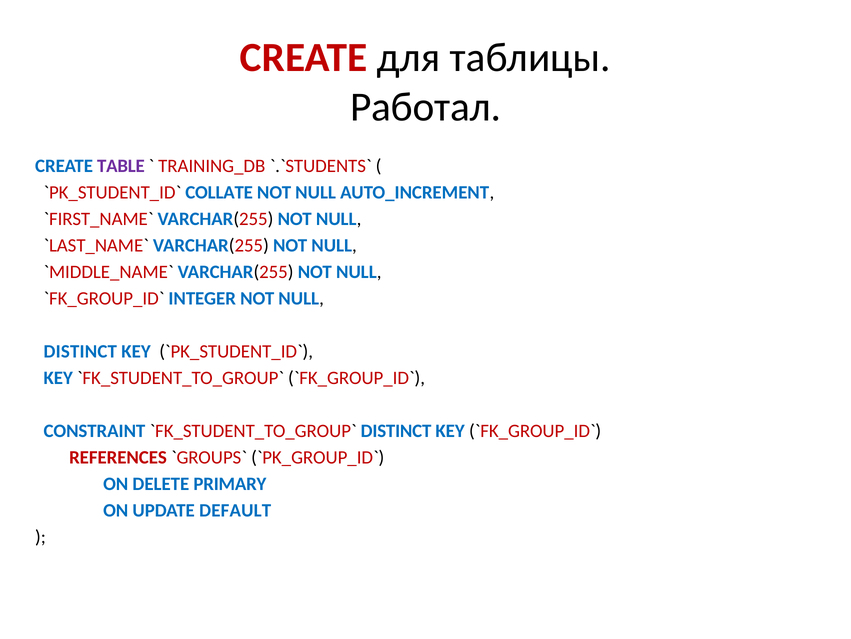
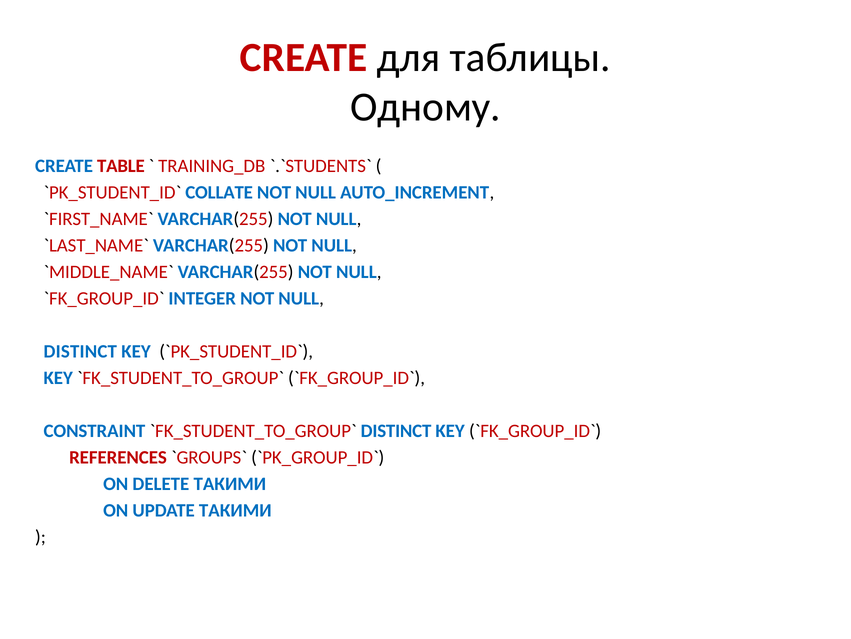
Работал: Работал -> Одному
TABLE colour: purple -> red
DELETE PRIMARY: PRIMARY -> ТАКИМИ
UPDATE DEFAULT: DEFAULT -> ТАКИМИ
